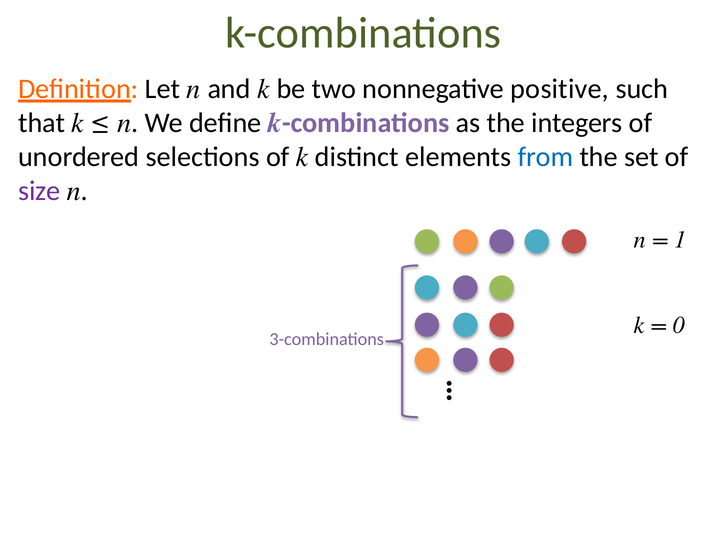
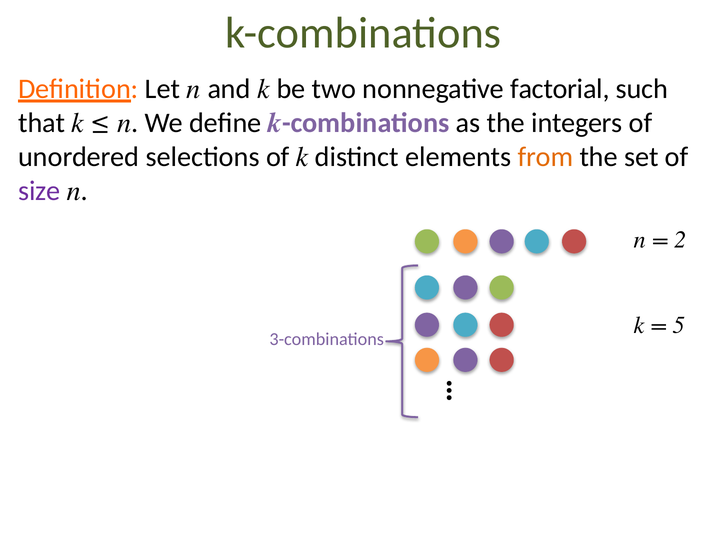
positive: positive -> factorial
from colour: blue -> orange
1: 1 -> 2
0: 0 -> 5
